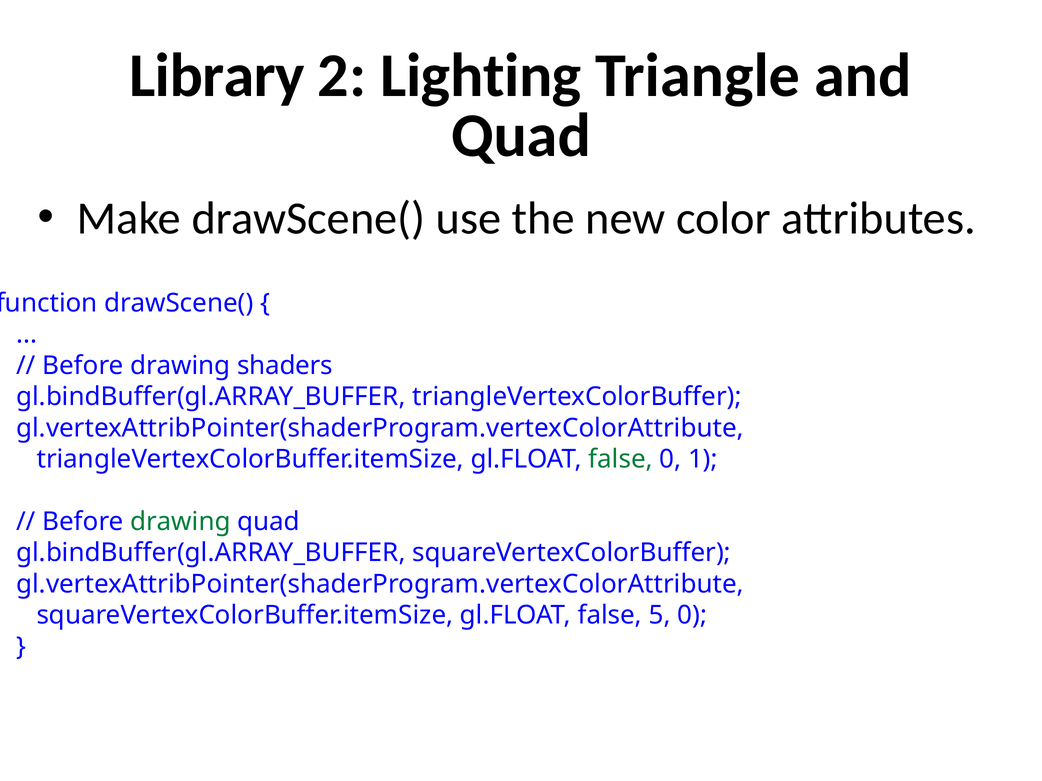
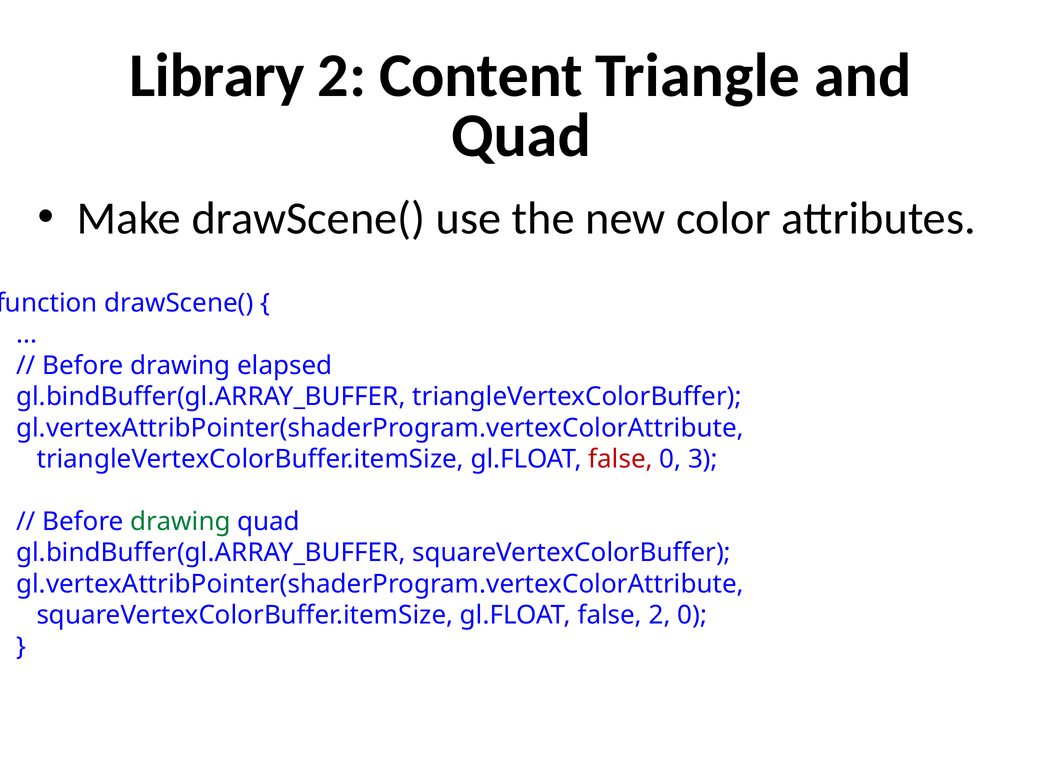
Lighting: Lighting -> Content
shaders: shaders -> elapsed
false at (621, 459) colour: green -> red
1: 1 -> 3
false 5: 5 -> 2
